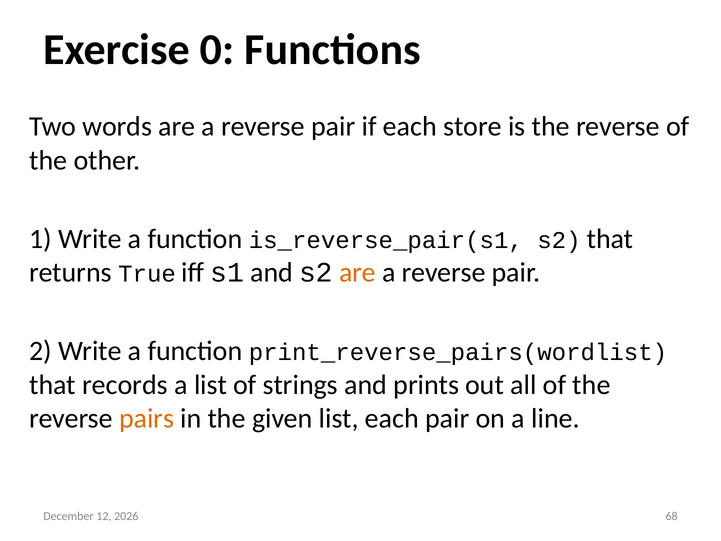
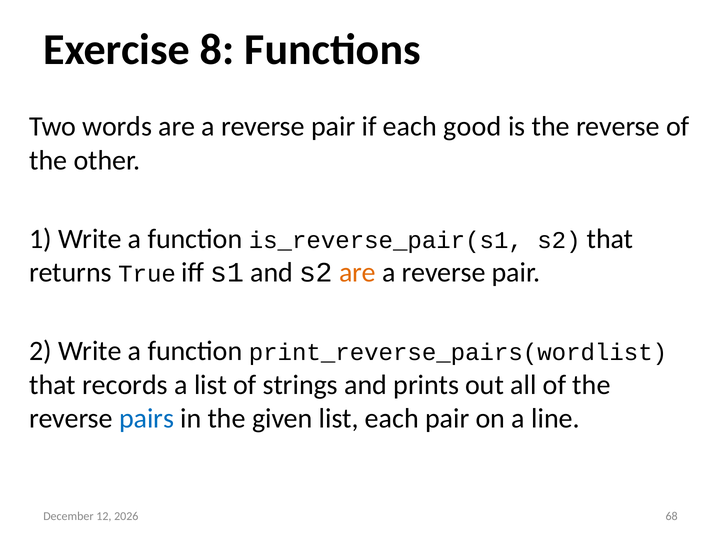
0: 0 -> 8
store: store -> good
pairs colour: orange -> blue
